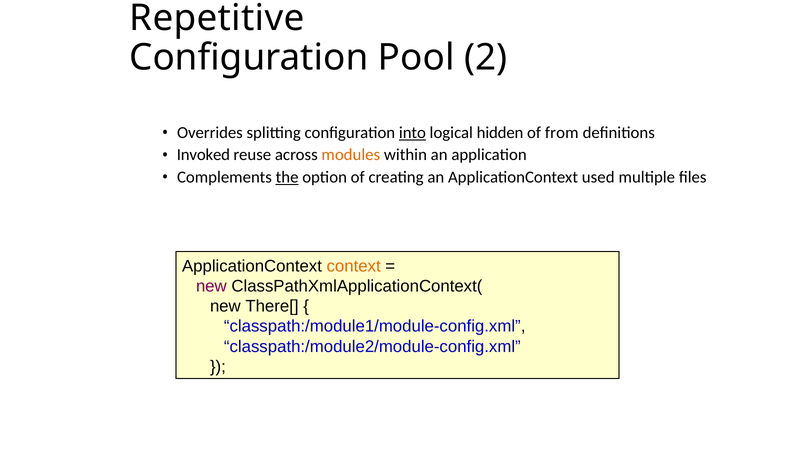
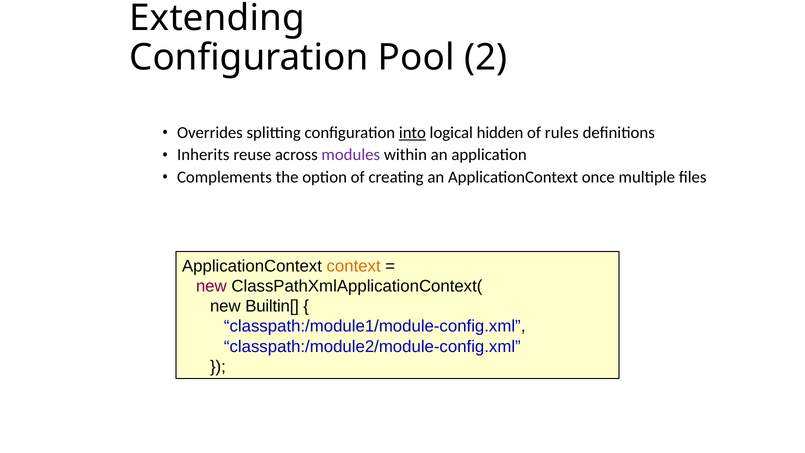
Repetitive: Repetitive -> Extending
from: from -> rules
Invoked: Invoked -> Inherits
modules colour: orange -> purple
the underline: present -> none
used: used -> once
There[: There[ -> Builtin[
